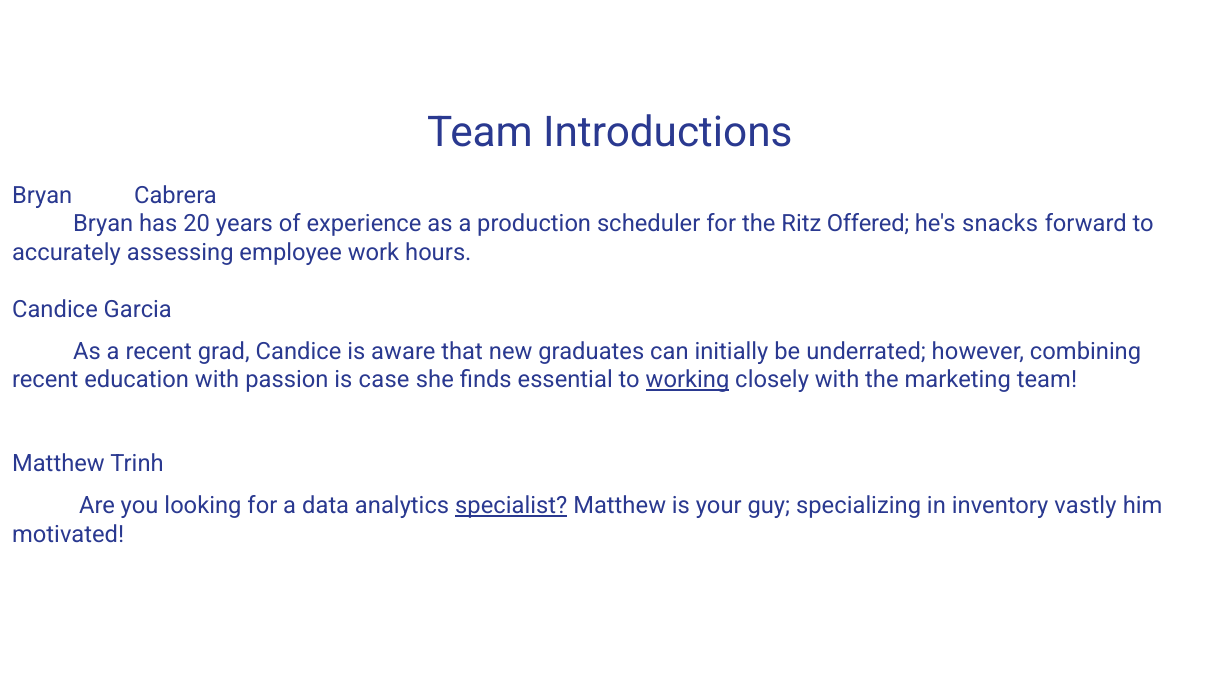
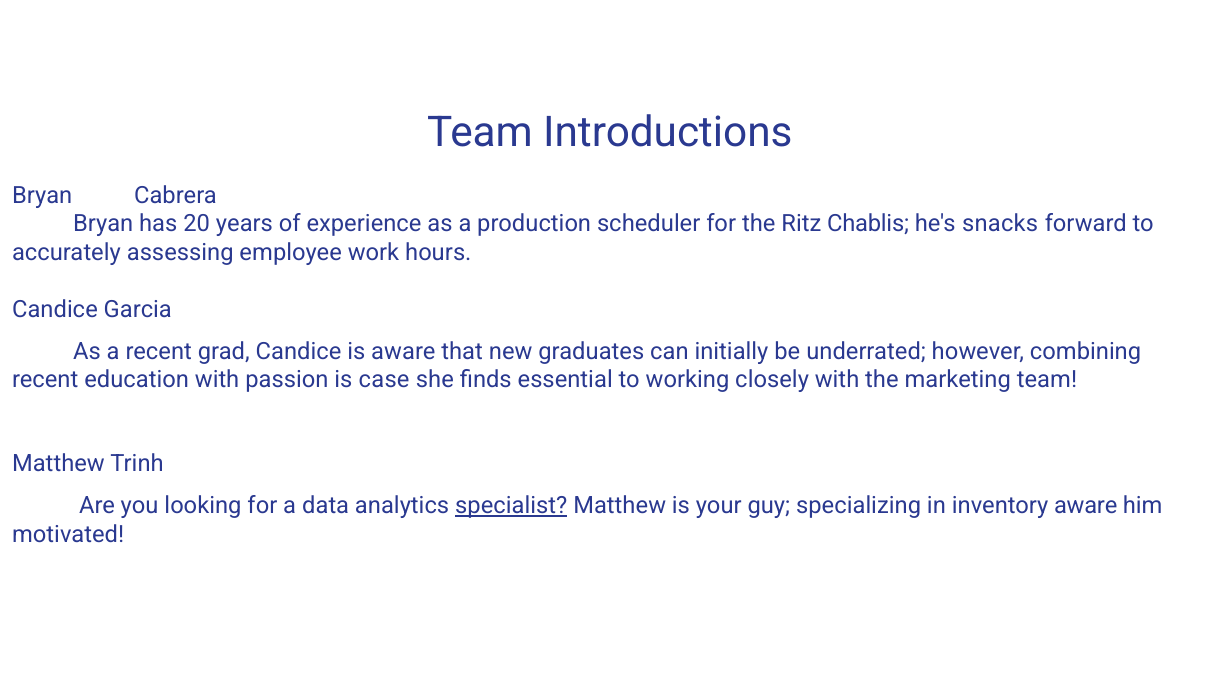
Offered: Offered -> Chablis
working underline: present -> none
inventory vastly: vastly -> aware
